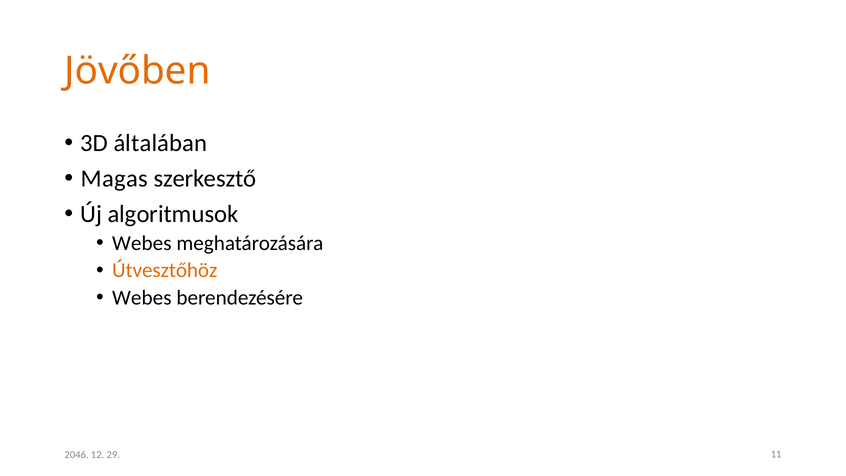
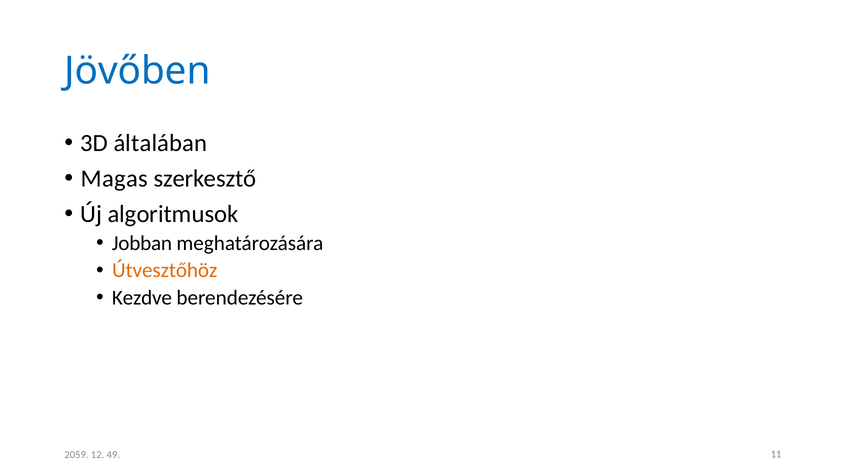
Jövőben colour: orange -> blue
Webes at (142, 243): Webes -> Jobban
Webes at (142, 298): Webes -> Kezdve
2046: 2046 -> 2059
29: 29 -> 49
